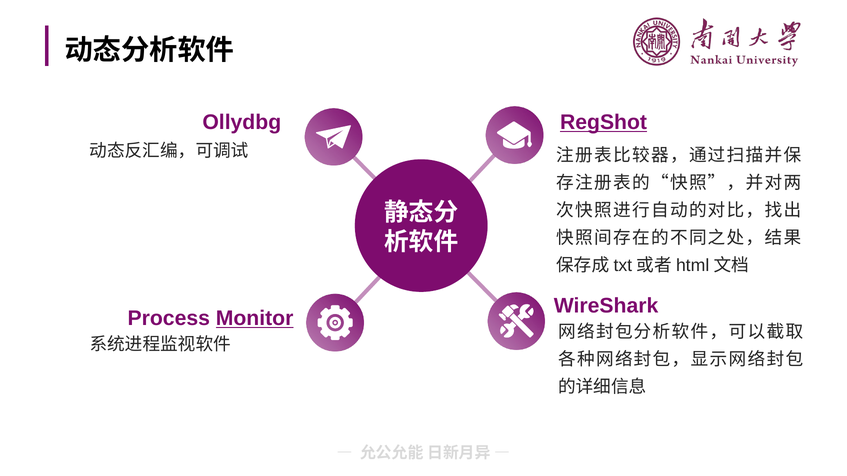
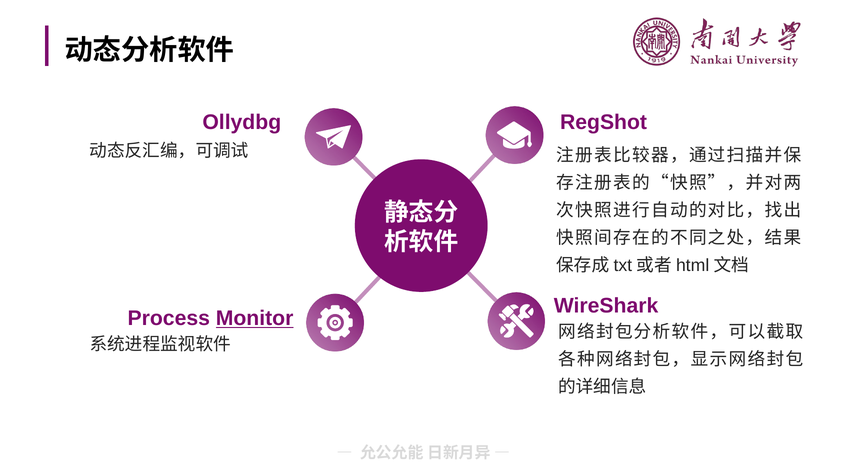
RegShot underline: present -> none
